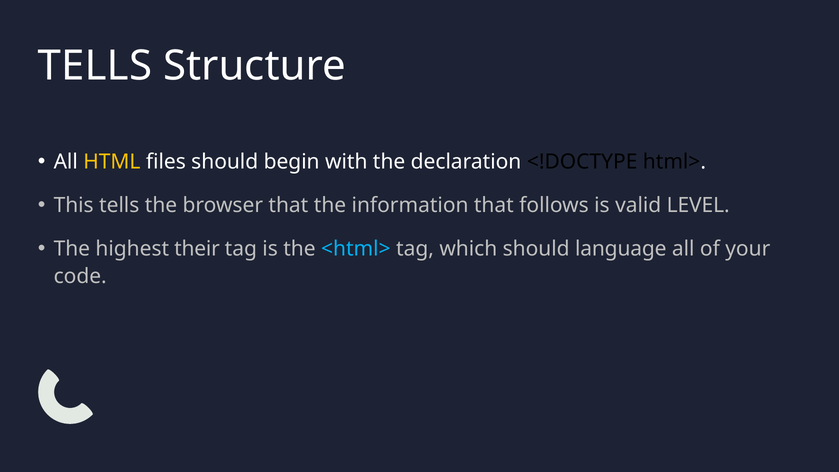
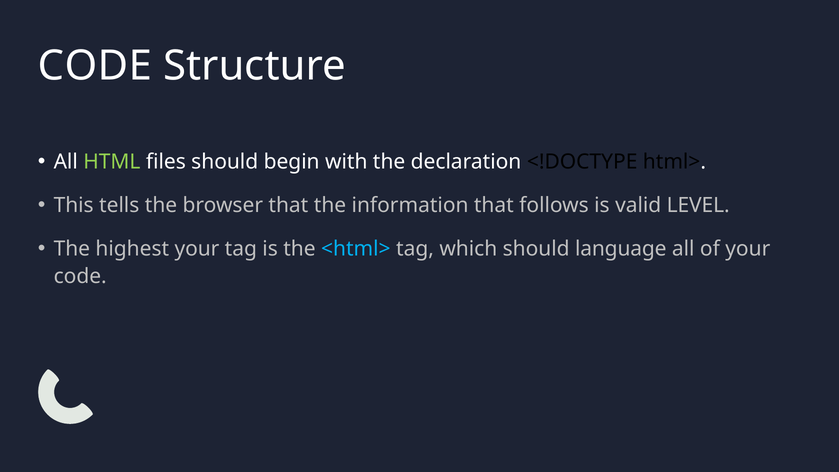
TELLS at (95, 66): TELLS -> CODE
HTML colour: yellow -> light green
highest their: their -> your
